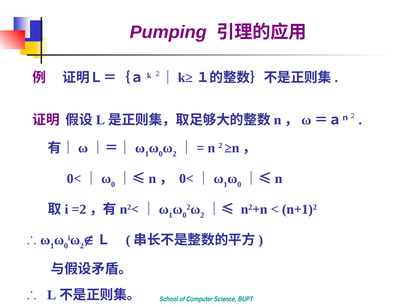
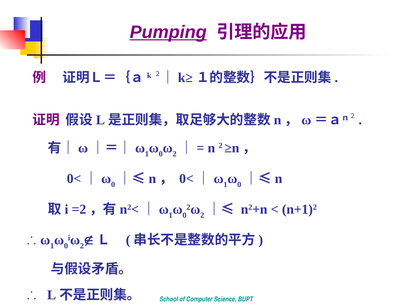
Pumping underline: none -> present
